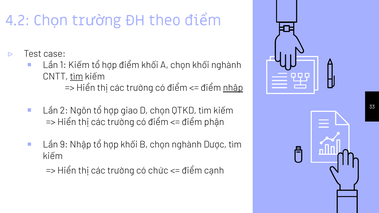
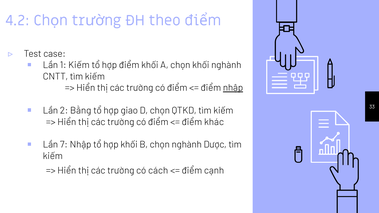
tìm at (76, 77) underline: present -> none
Ngôn: Ngôn -> Bằng
phận: phận -> khác
9: 9 -> 7
chức: chức -> cách
